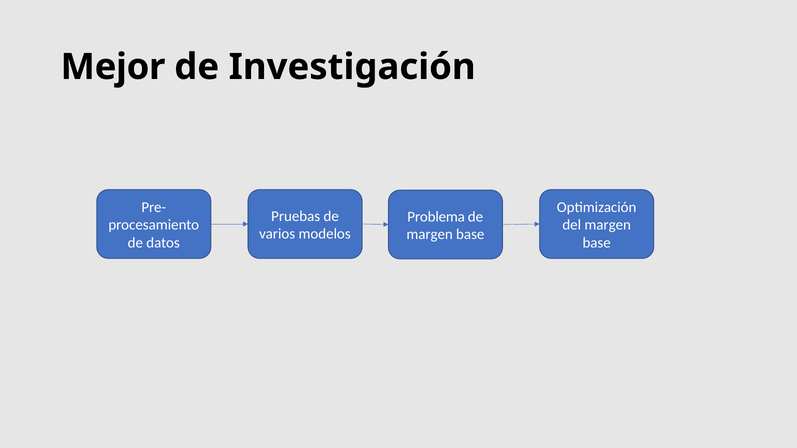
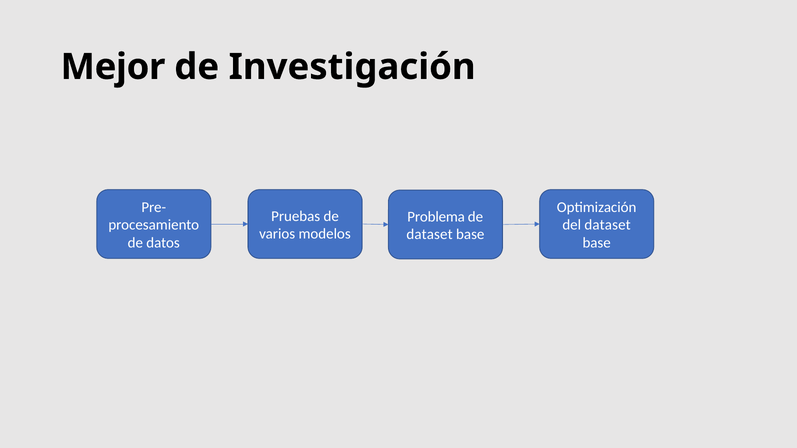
del margen: margen -> dataset
margen at (430, 235): margen -> dataset
